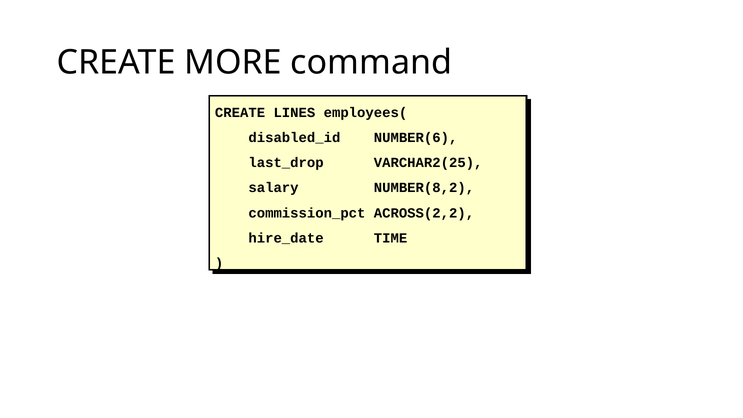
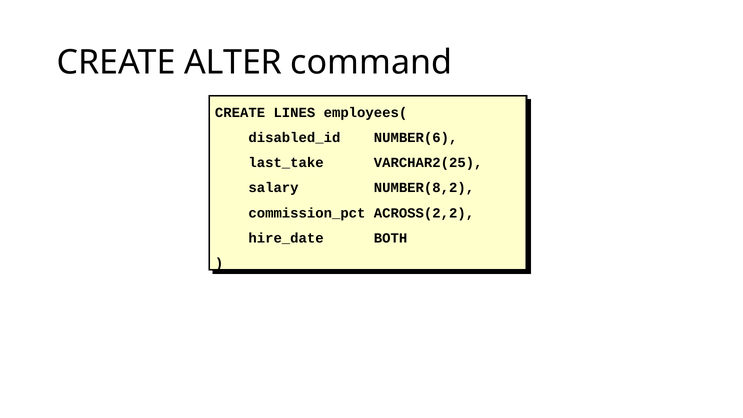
MORE: MORE -> ALTER
last_drop: last_drop -> last_take
TIME: TIME -> BOTH
